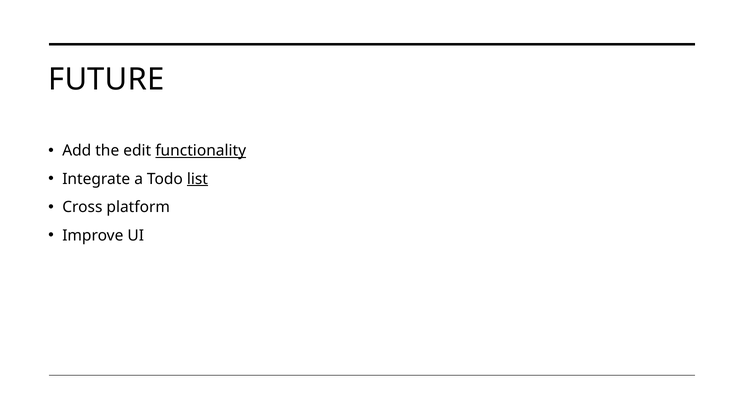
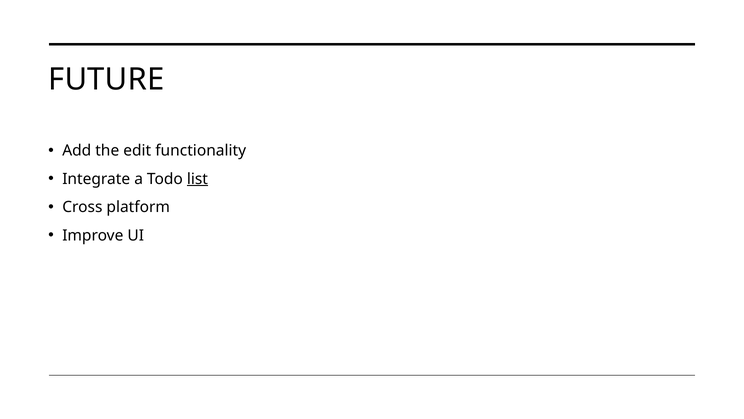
functionality underline: present -> none
